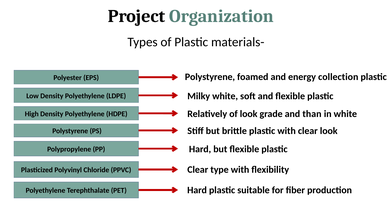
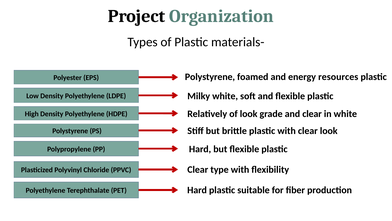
collection: collection -> resources
and than: than -> clear
